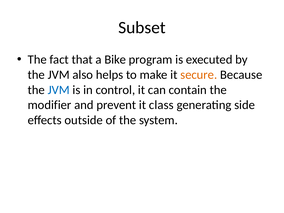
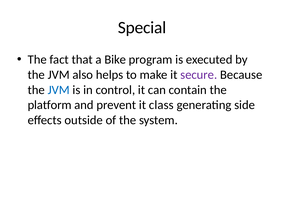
Subset: Subset -> Special
secure colour: orange -> purple
modifier: modifier -> platform
